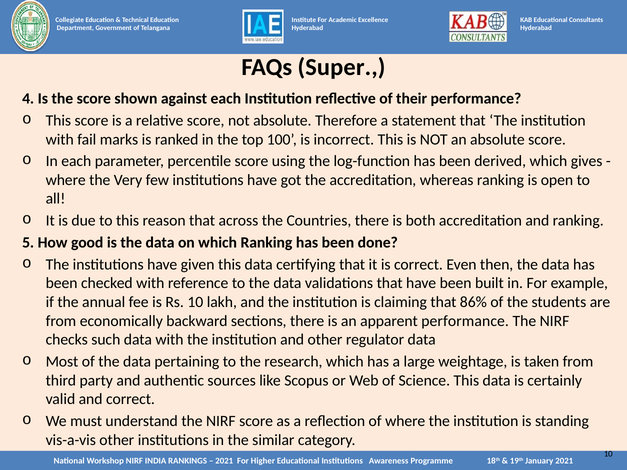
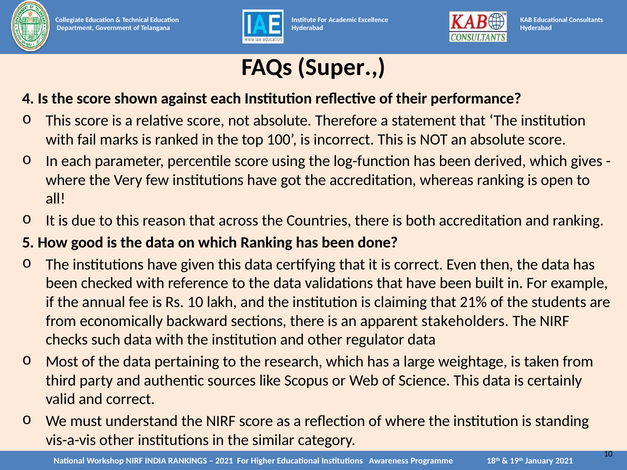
86%: 86% -> 21%
apparent performance: performance -> stakeholders
